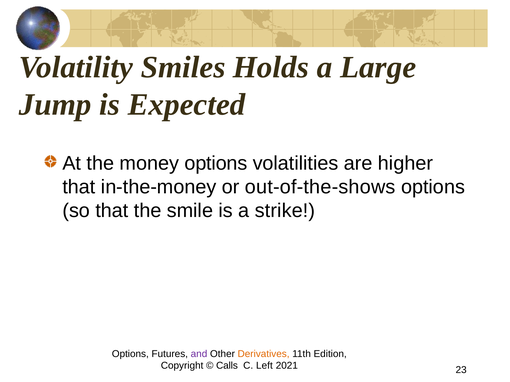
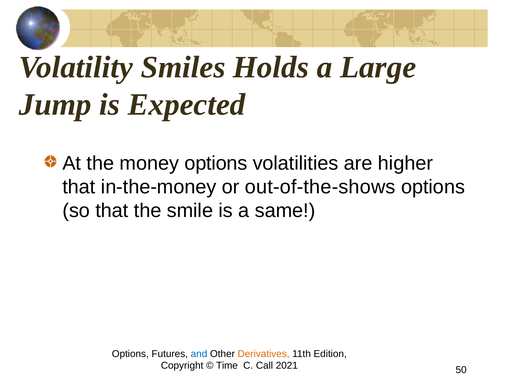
strike: strike -> same
and colour: purple -> blue
Calls: Calls -> Time
Left: Left -> Call
23: 23 -> 50
